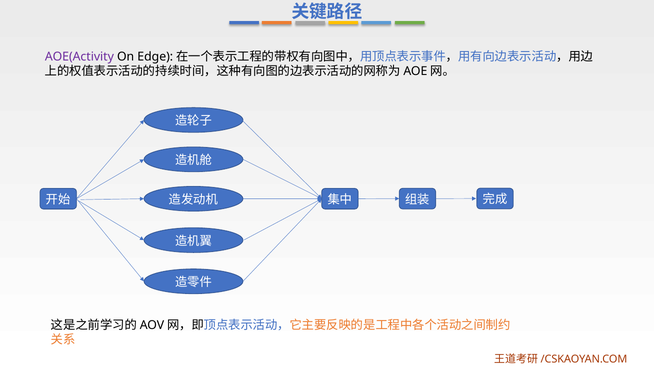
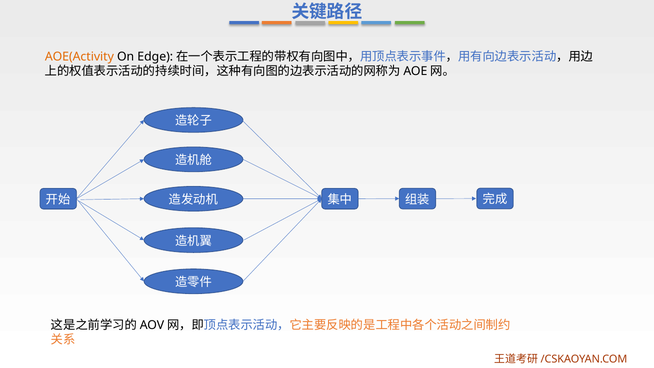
AOE(Activity colour: purple -> orange
